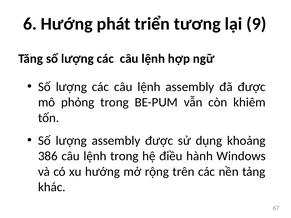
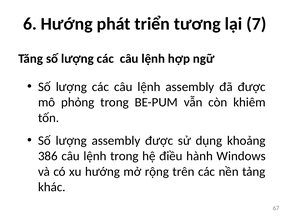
9: 9 -> 7
